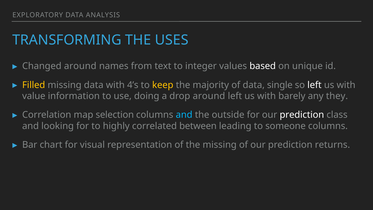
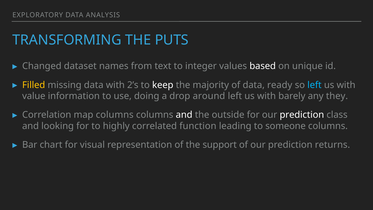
USES: USES -> PUTS
Changed around: around -> dataset
4’s: 4’s -> 2’s
keep colour: yellow -> white
single: single -> ready
left at (314, 85) colour: white -> light blue
map selection: selection -> columns
and at (184, 115) colour: light blue -> white
between: between -> function
the missing: missing -> support
